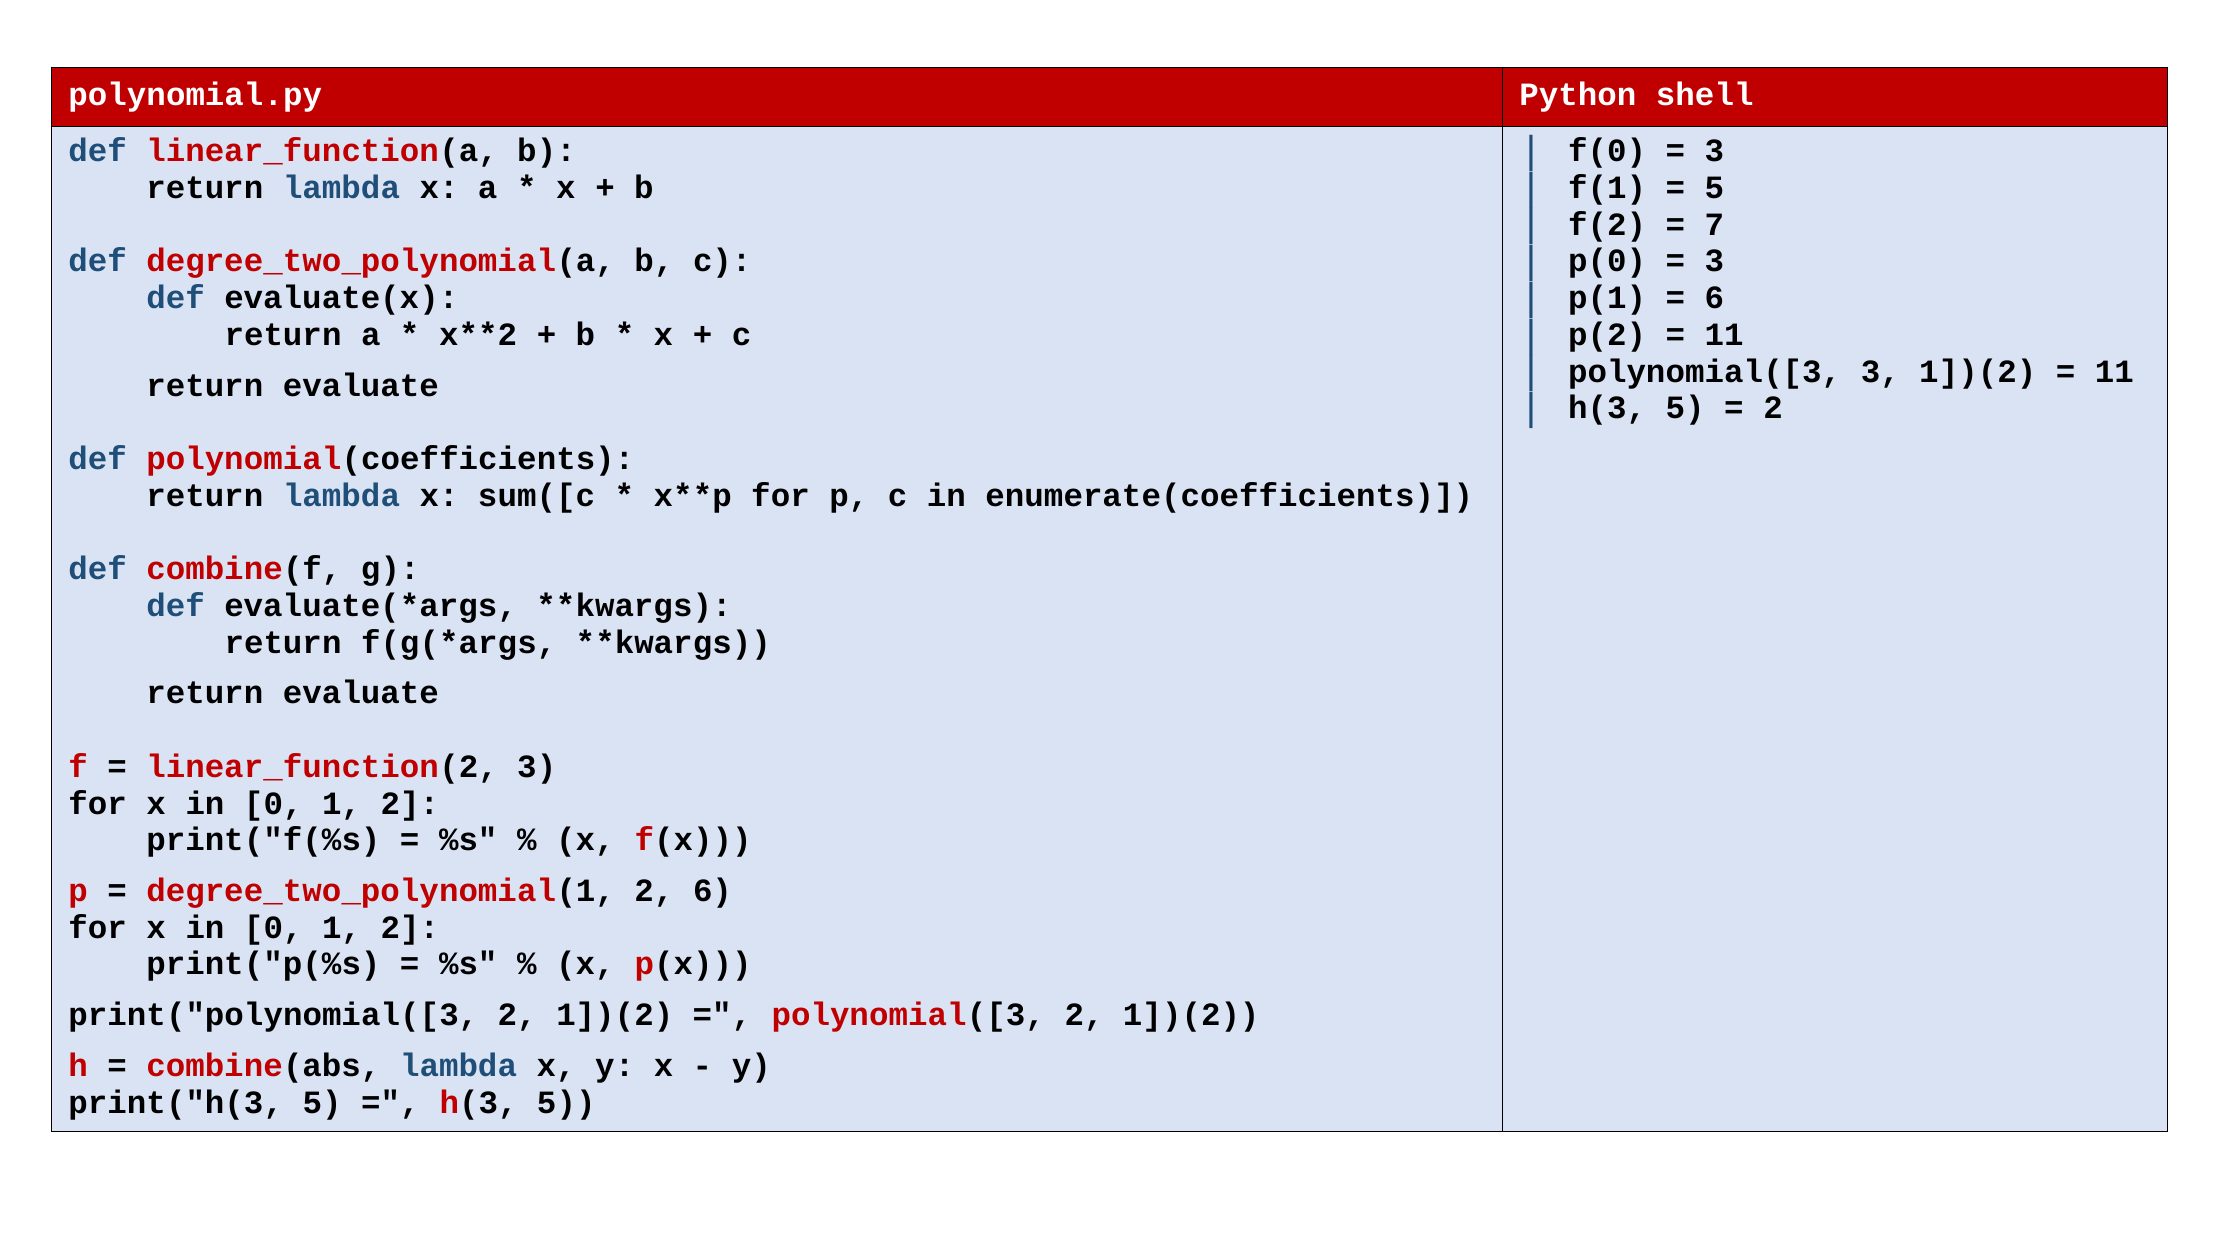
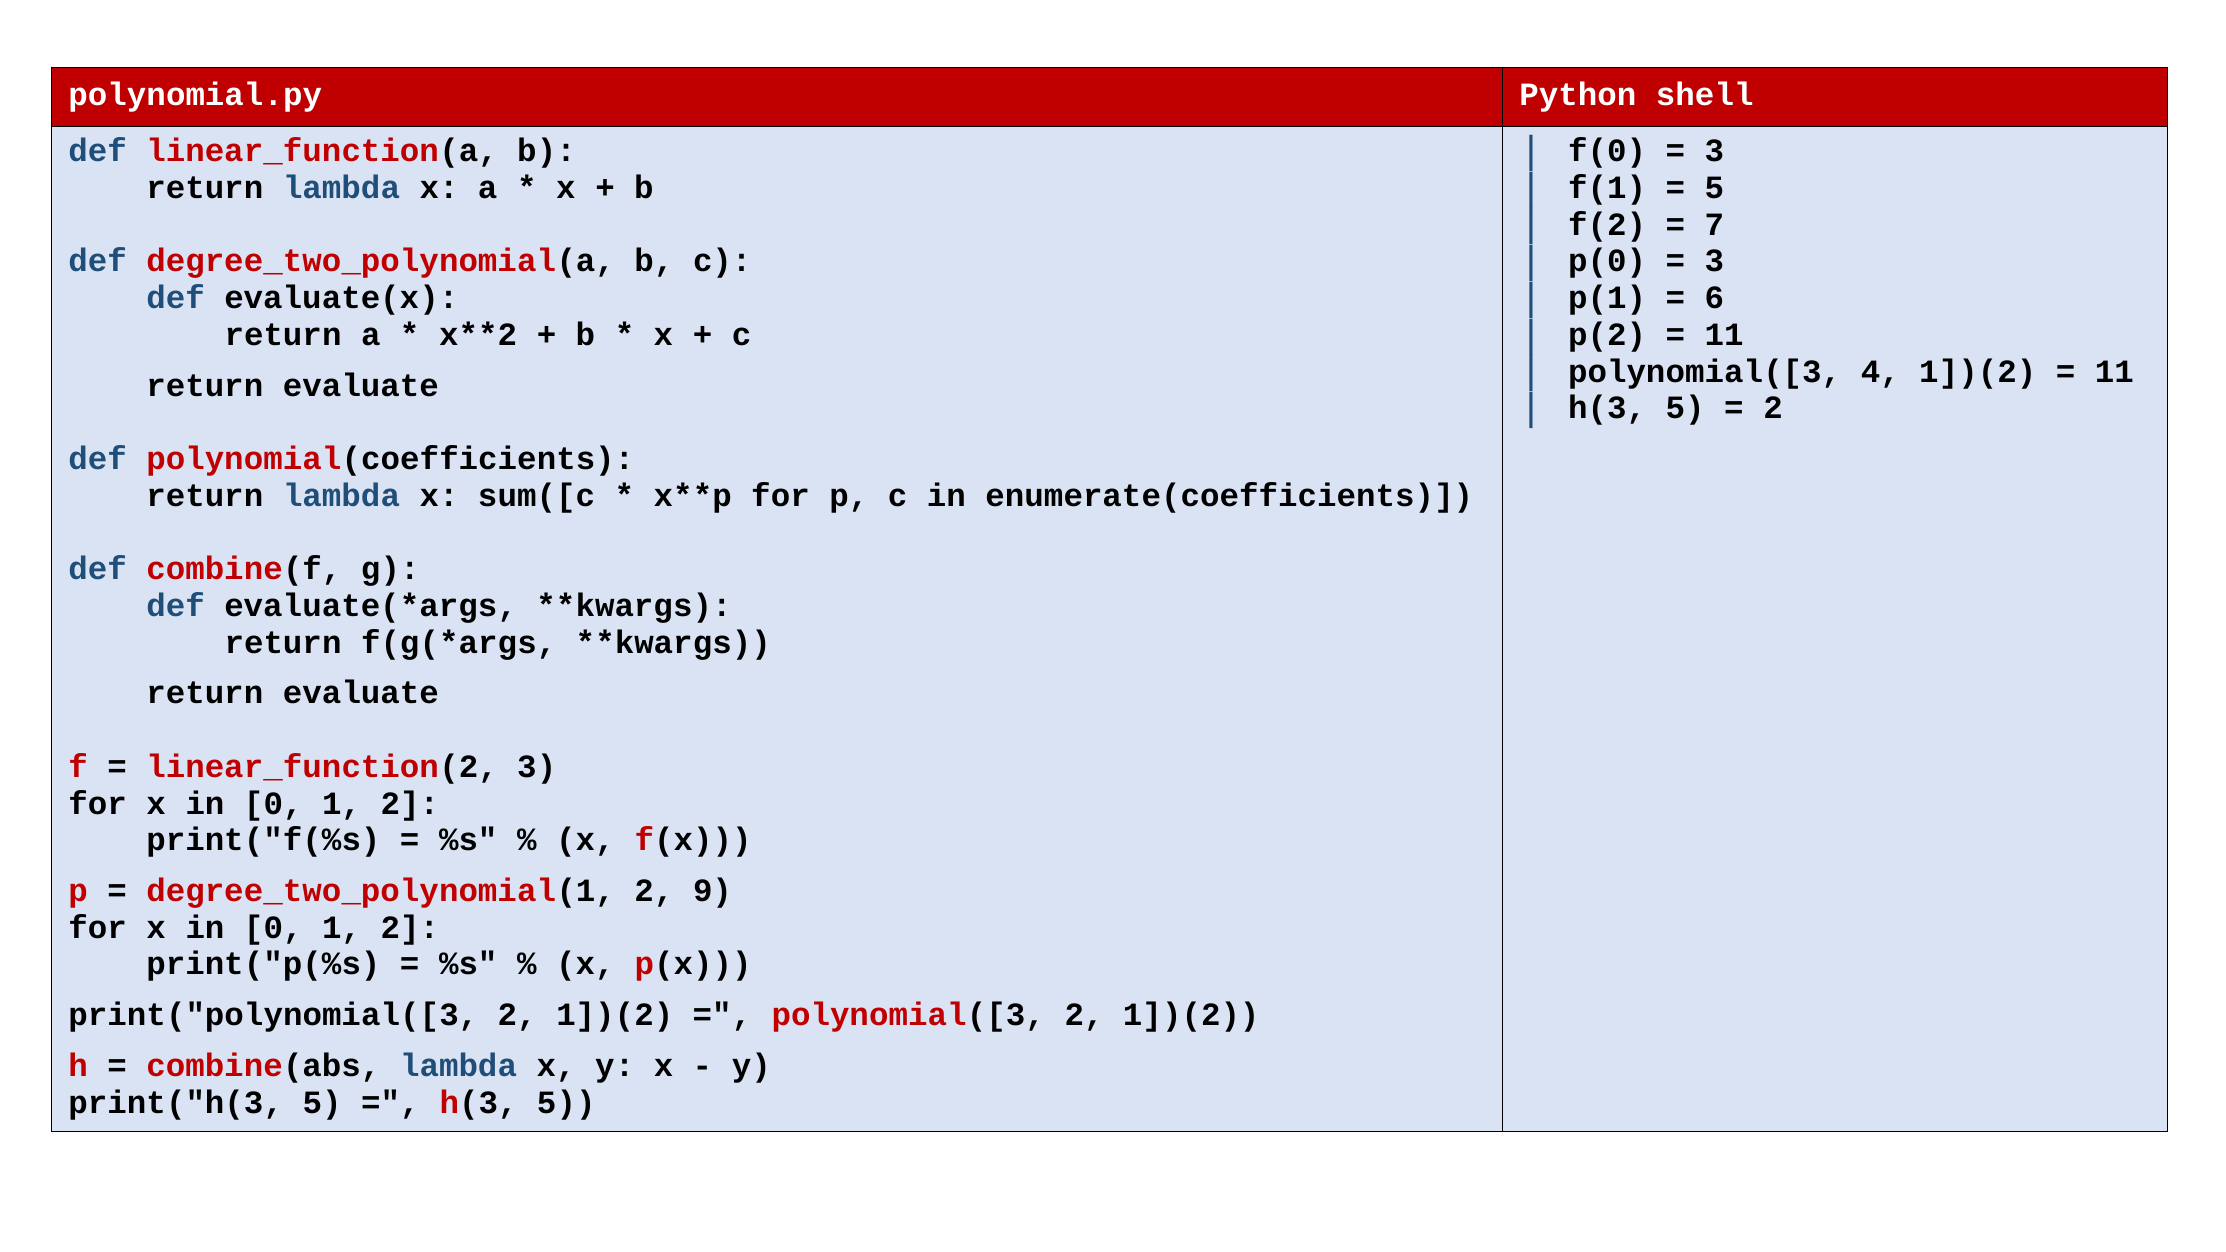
polynomial([3 3: 3 -> 4
2 6: 6 -> 9
